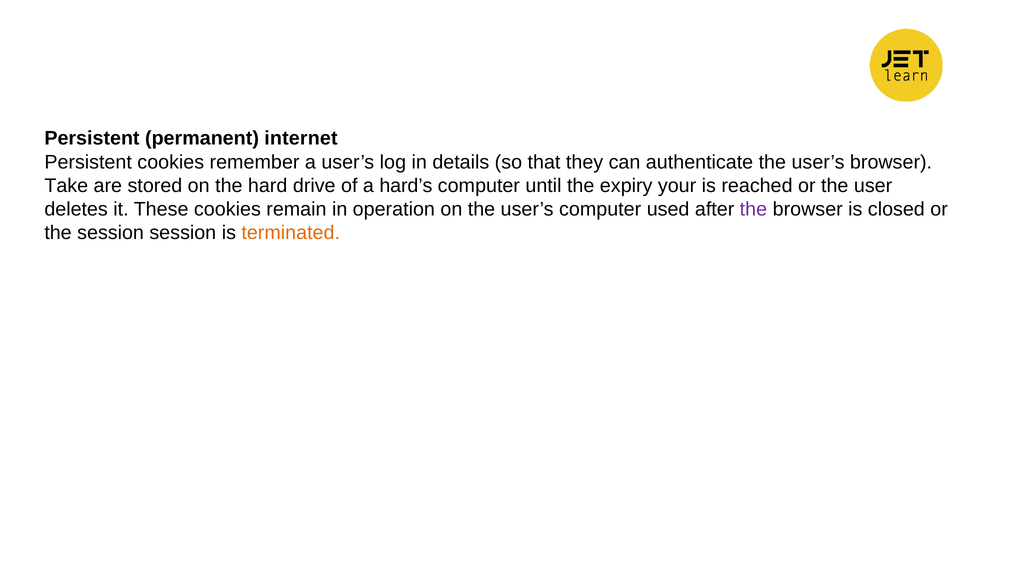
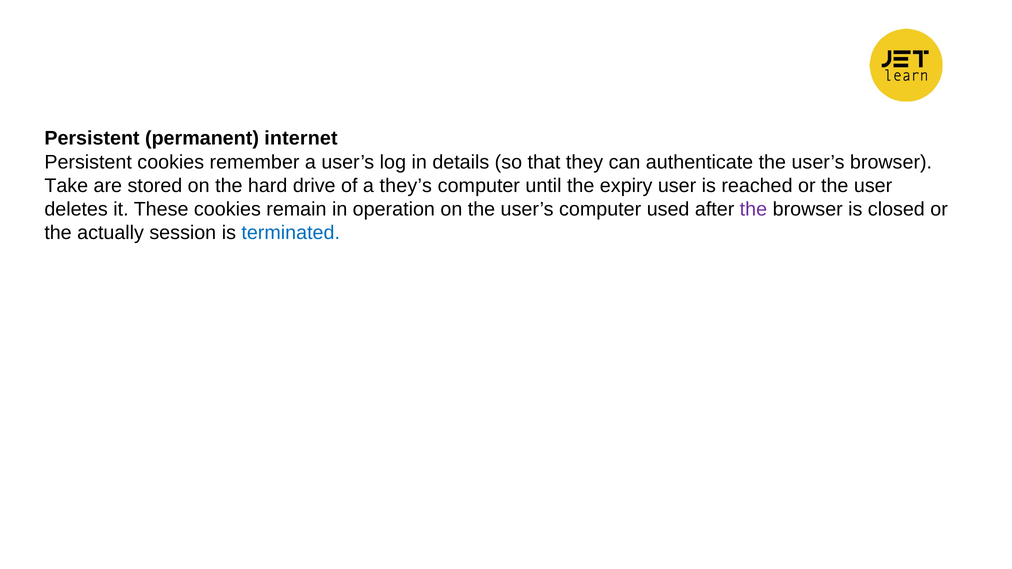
hard’s: hard’s -> they’s
expiry your: your -> user
the session: session -> actually
terminated colour: orange -> blue
